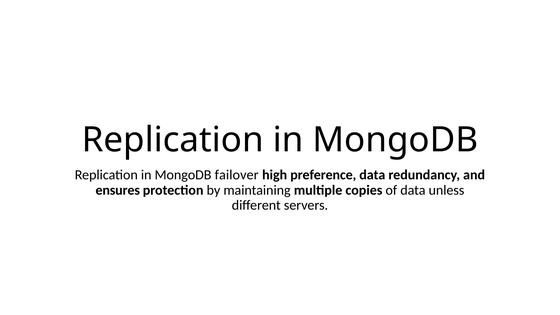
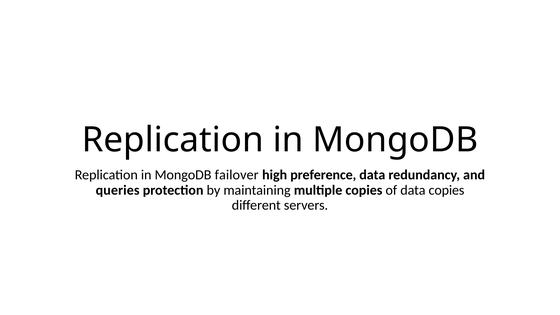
ensures: ensures -> queries
data unless: unless -> copies
